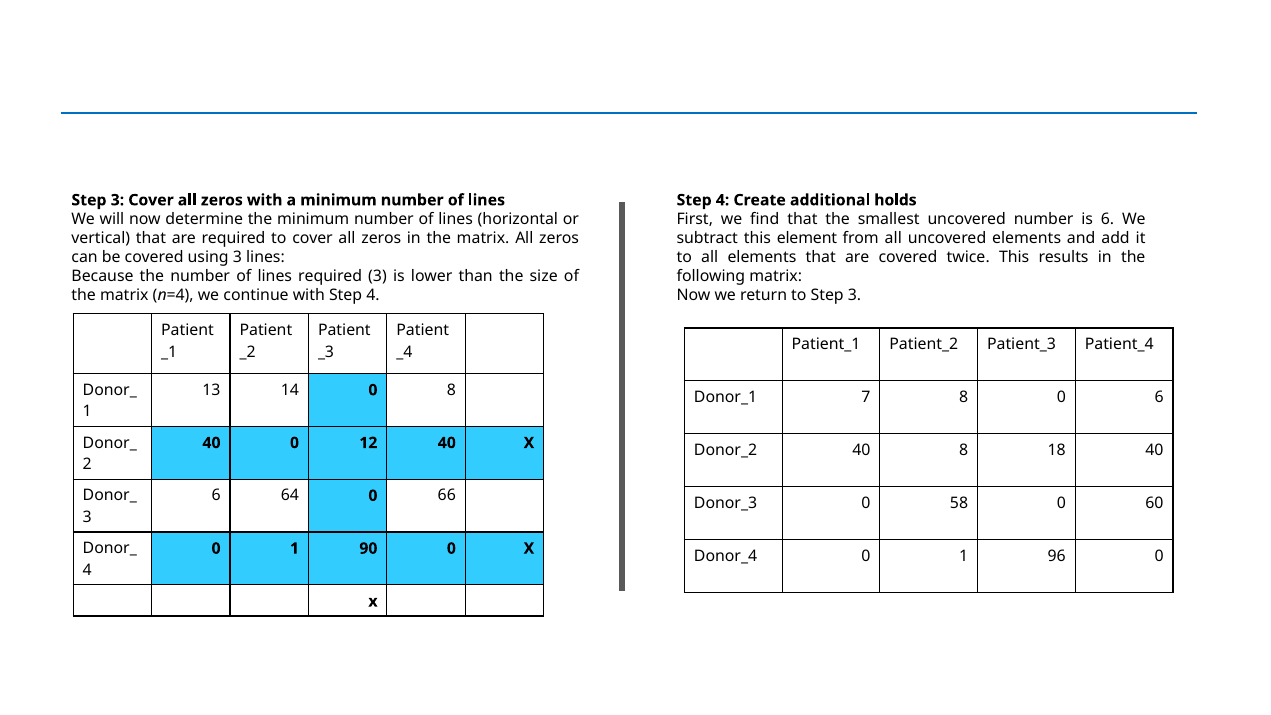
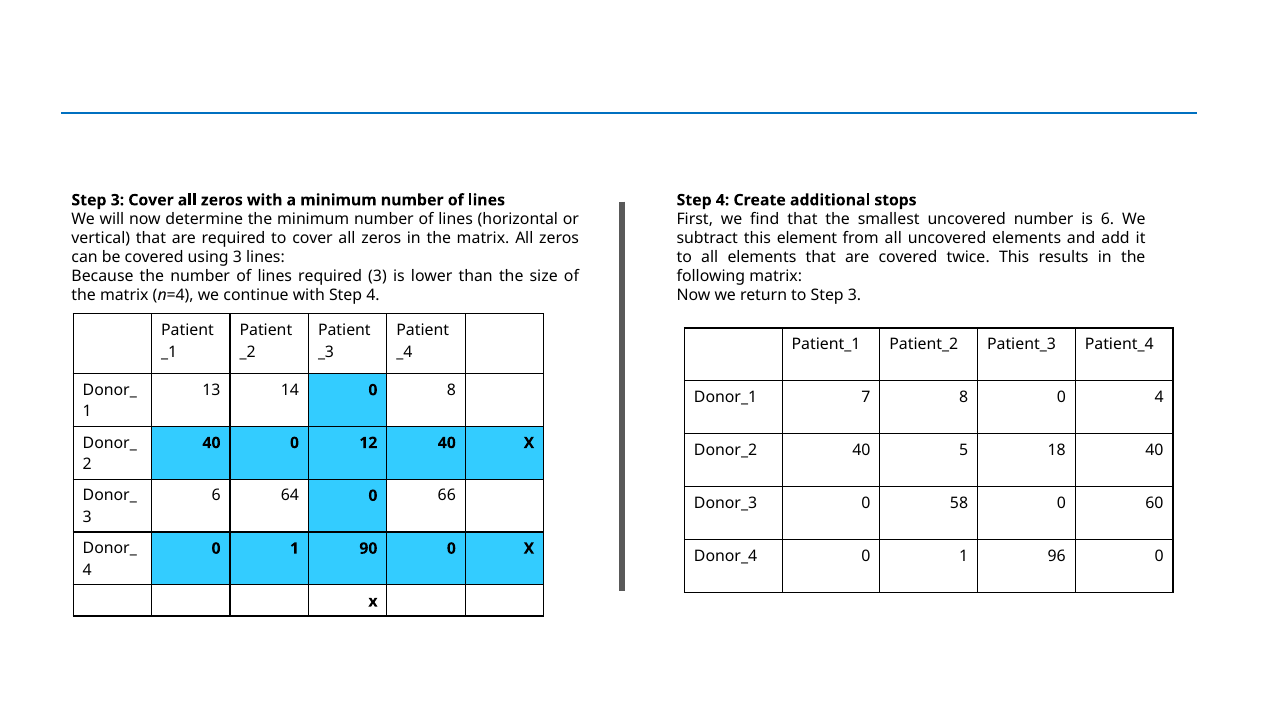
holds: holds -> stops
0 6: 6 -> 4
40 8: 8 -> 5
